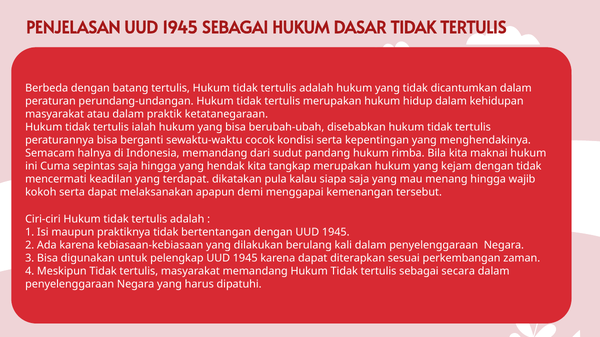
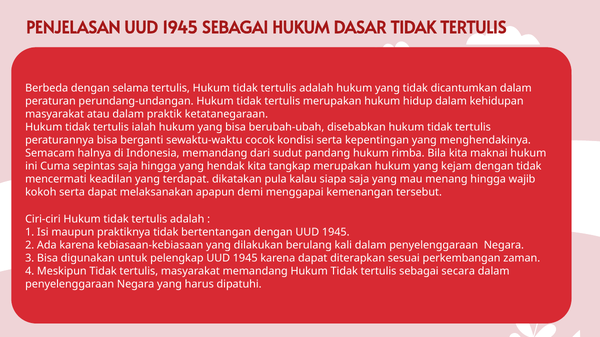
batang: batang -> selama
